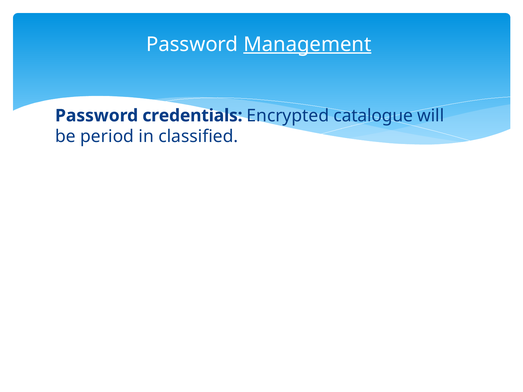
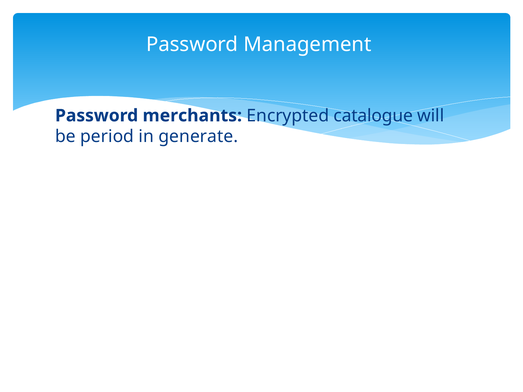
Management underline: present -> none
credentials: credentials -> merchants
classified: classified -> generate
